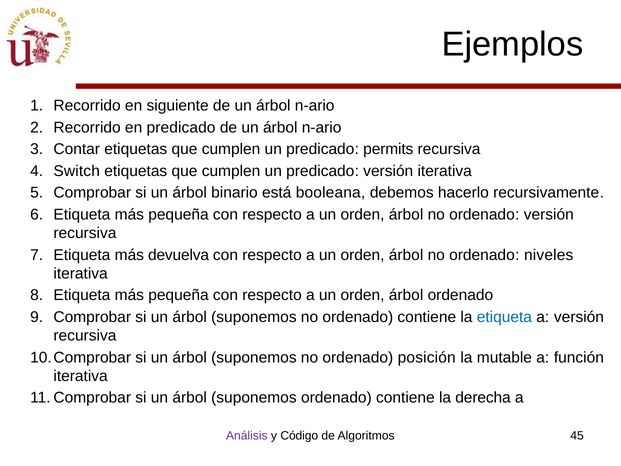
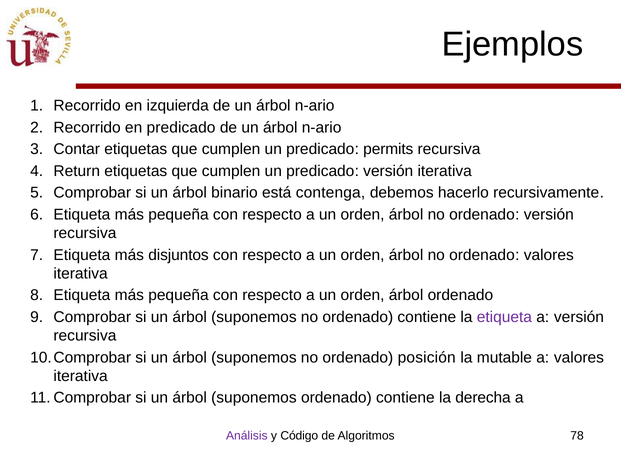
siguiente: siguiente -> izquierda
Switch: Switch -> Return
booleana: booleana -> contenga
devuelva: devuelva -> disjuntos
ordenado niveles: niveles -> valores
etiqueta at (504, 317) colour: blue -> purple
a función: función -> valores
45: 45 -> 78
